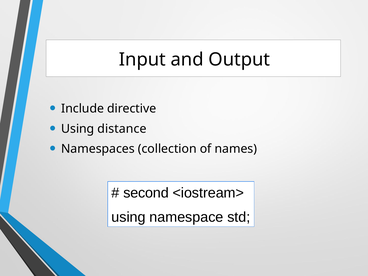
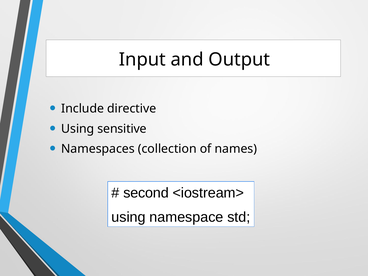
distance: distance -> sensitive
